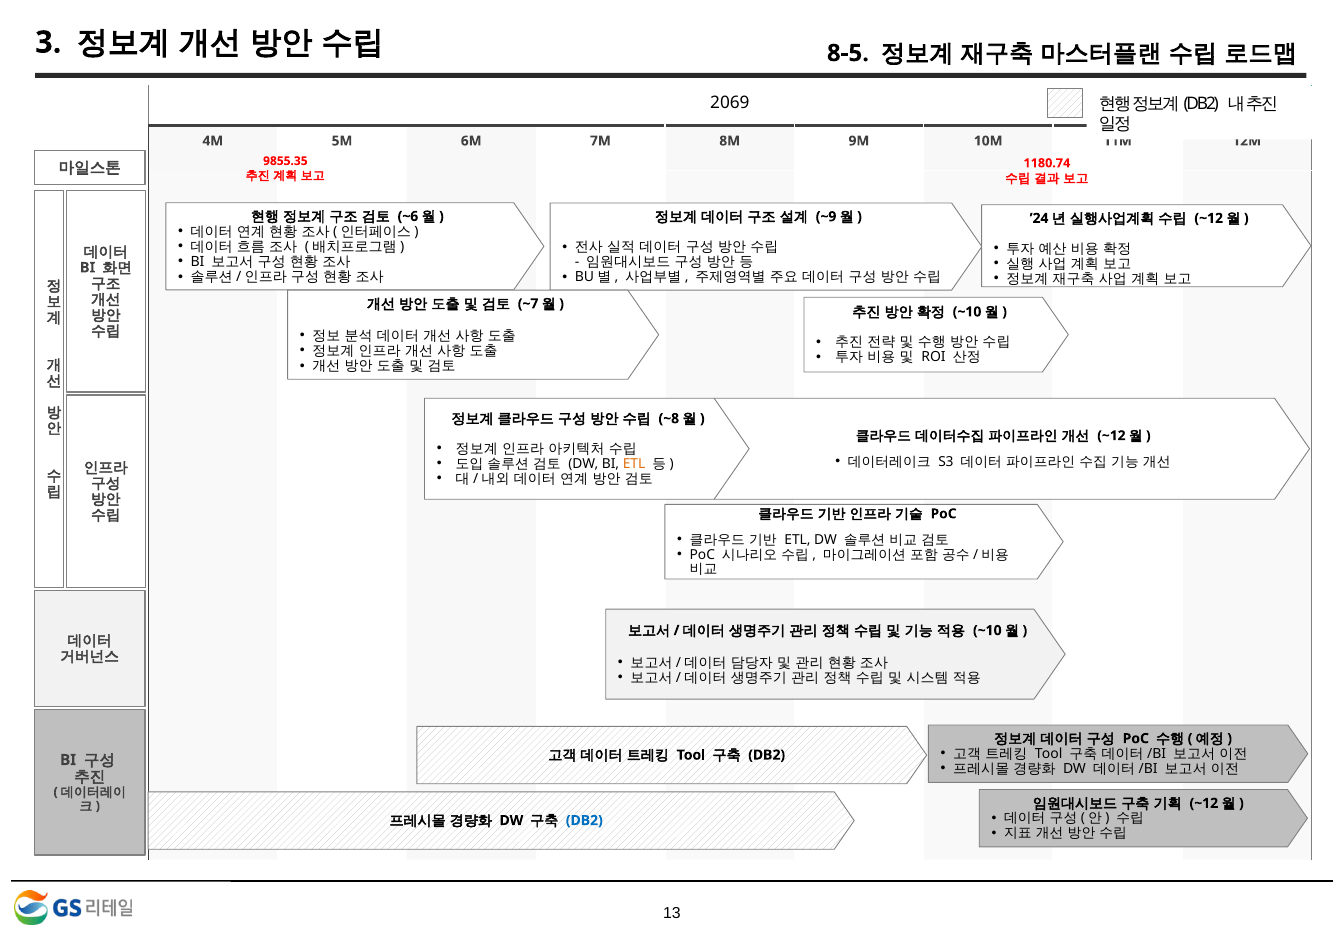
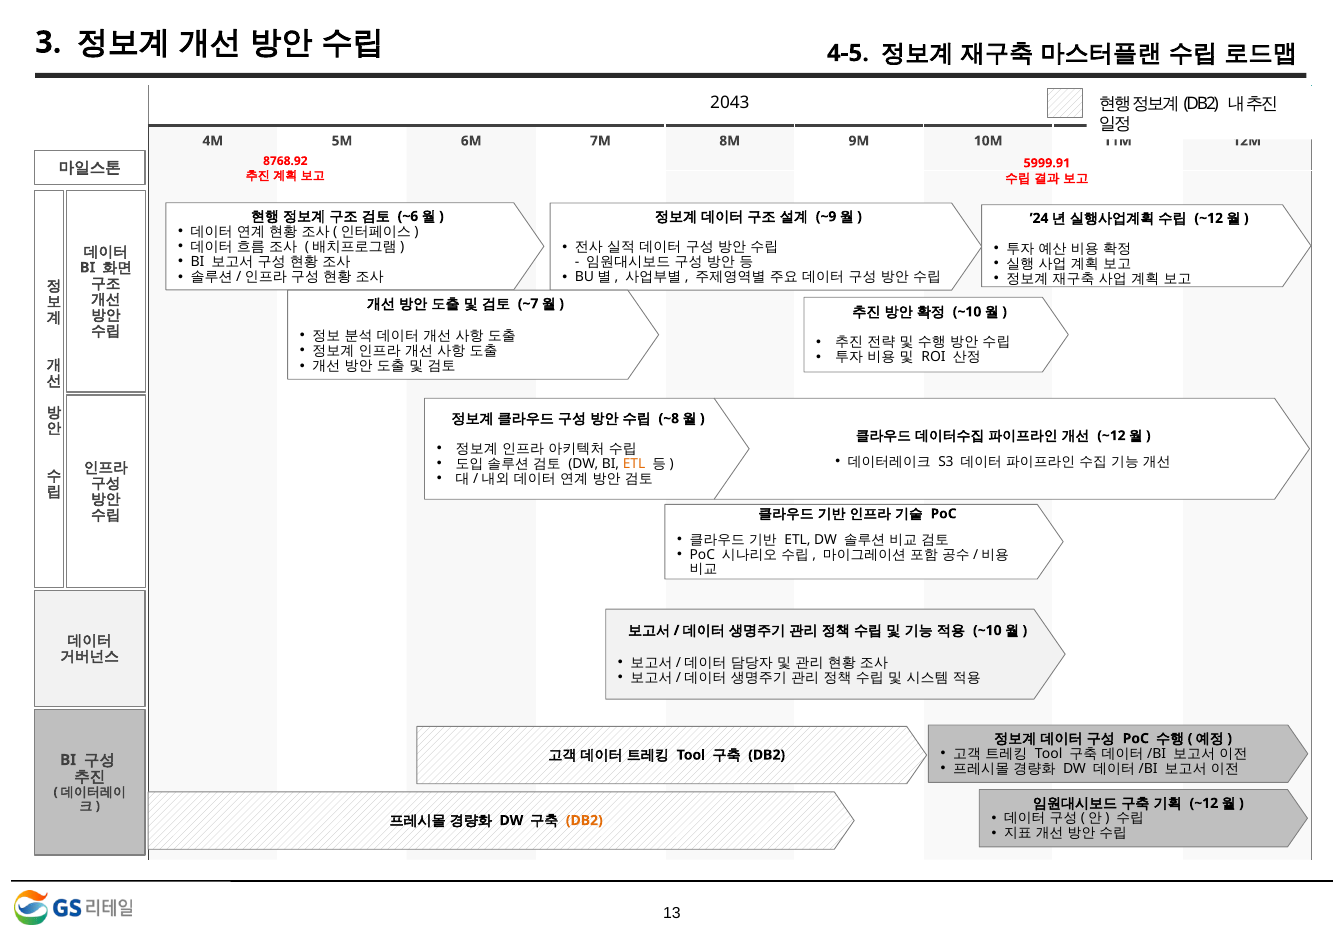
8-5: 8-5 -> 4-5
2069: 2069 -> 2043
9855.35: 9855.35 -> 8768.92
1180.74: 1180.74 -> 5999.91
DB2 at (584, 821) colour: blue -> orange
